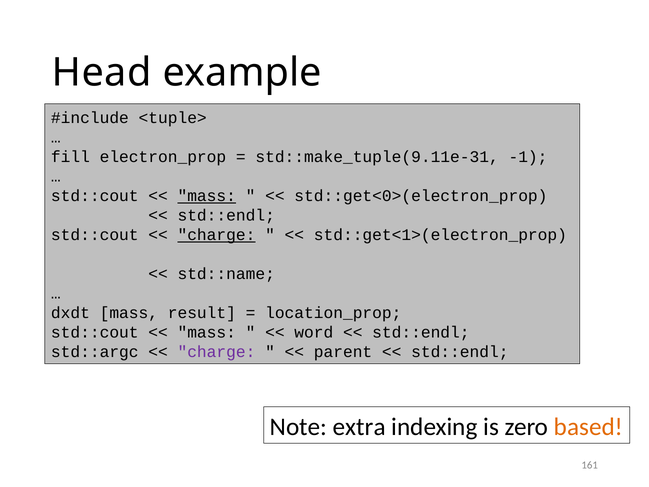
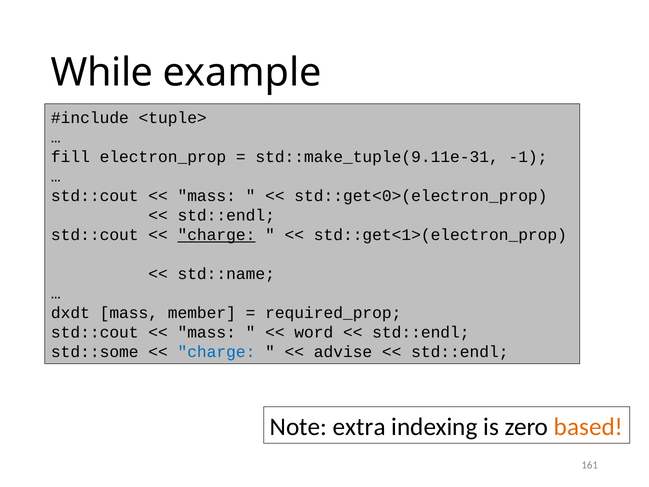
Head: Head -> While
mass at (207, 196) underline: present -> none
result: result -> member
location_prop: location_prop -> required_prop
std::argc: std::argc -> std::some
charge at (216, 352) colour: purple -> blue
parent: parent -> advise
